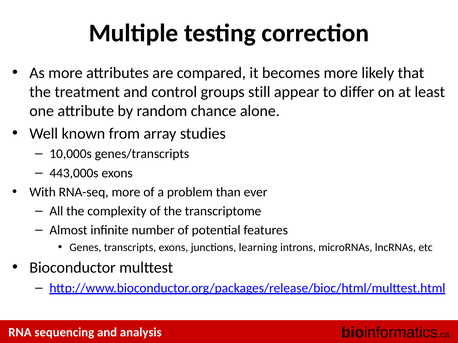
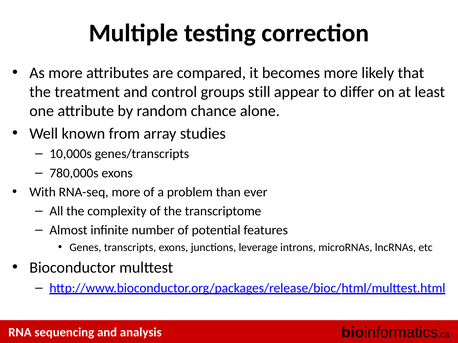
443,000s: 443,000s -> 780,000s
learning: learning -> leverage
